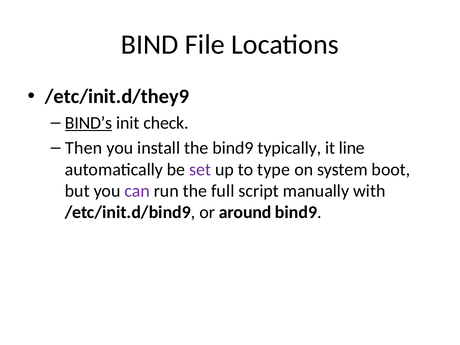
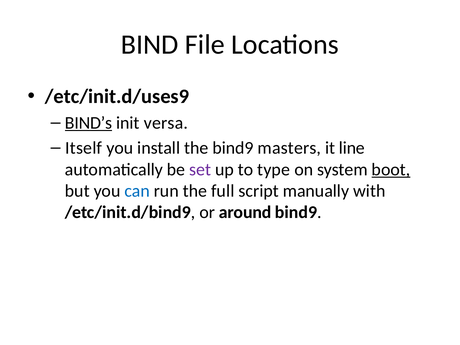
/etc/init.d/they9: /etc/init.d/they9 -> /etc/init.d/uses9
check: check -> versa
Then: Then -> Itself
typically: typically -> masters
boot underline: none -> present
can colour: purple -> blue
